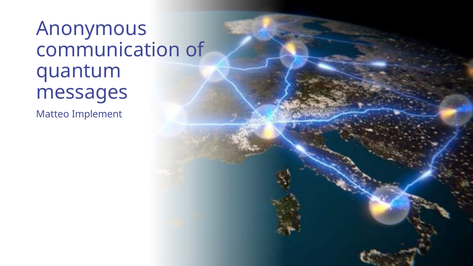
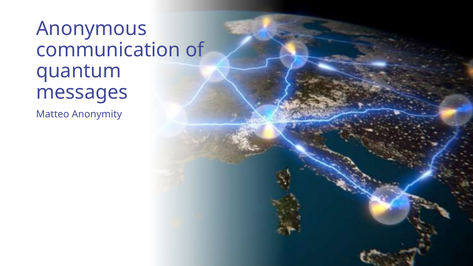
Implement: Implement -> Anonymity
